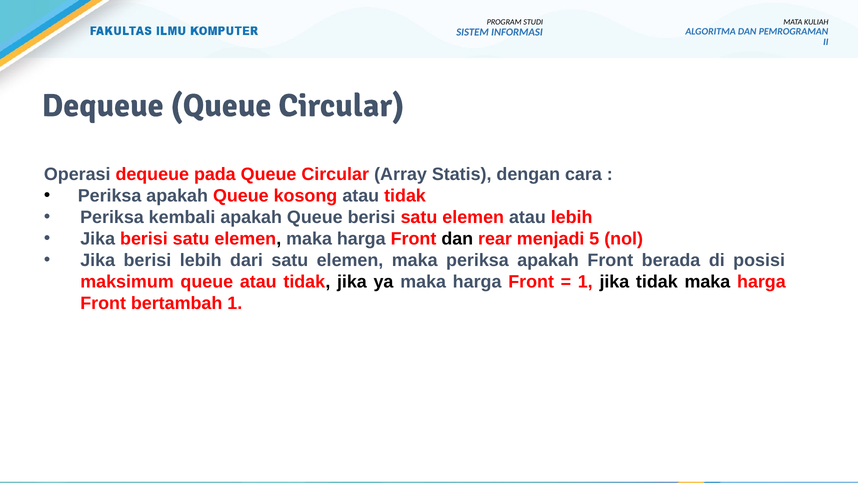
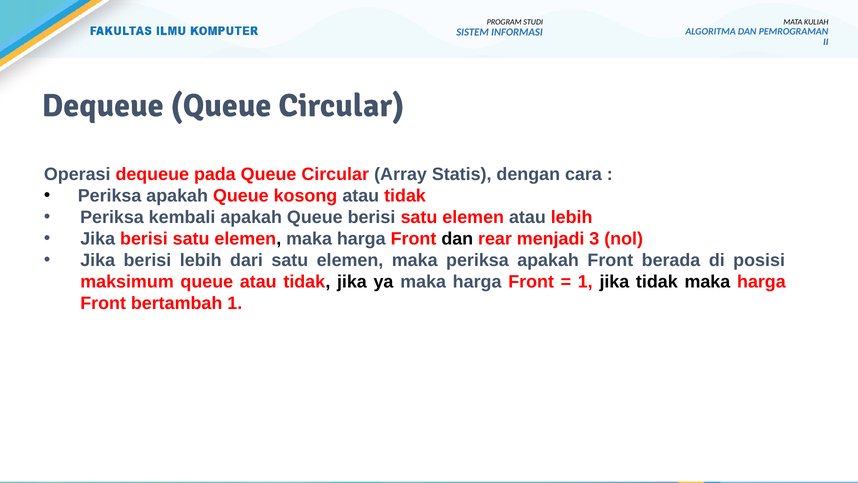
5: 5 -> 3
